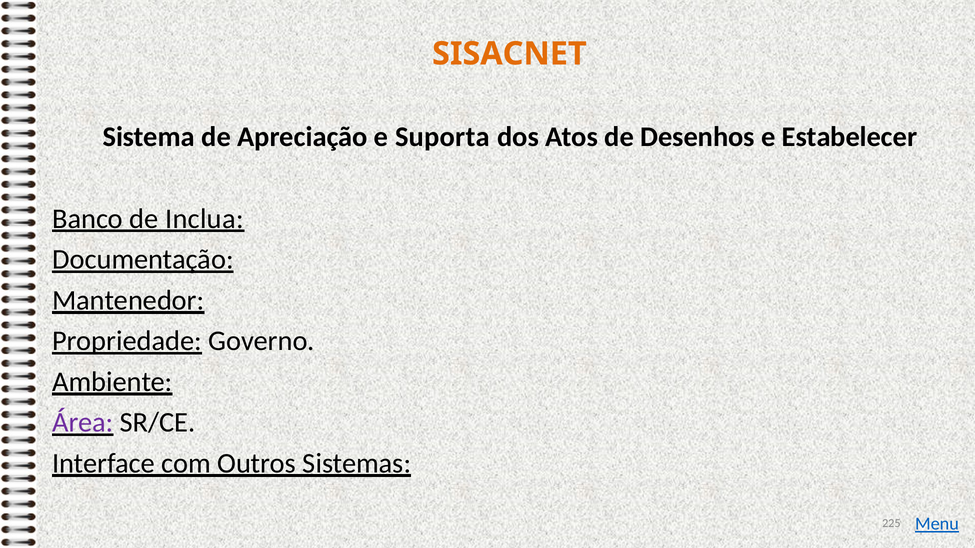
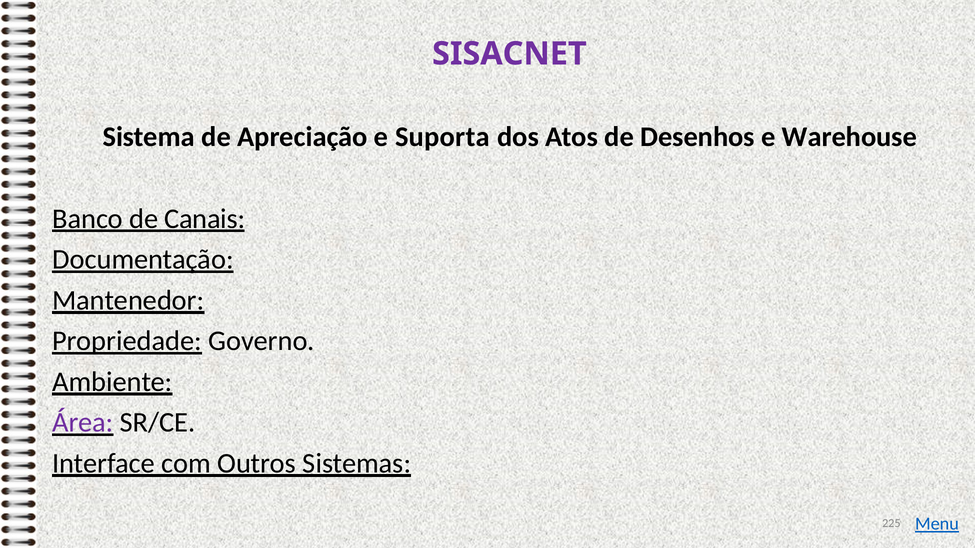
SISACNET colour: orange -> purple
Estabelecer: Estabelecer -> Warehouse
Inclua: Inclua -> Canais
